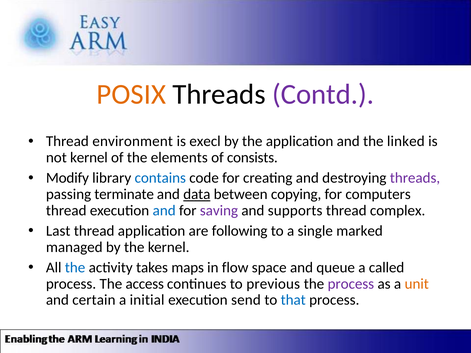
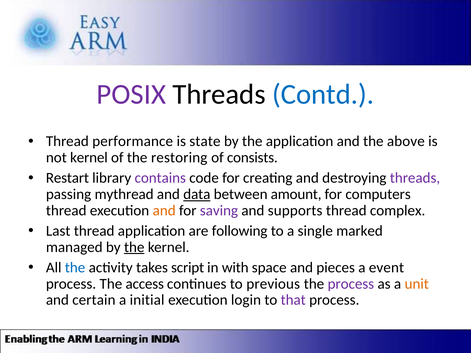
POSIX colour: orange -> purple
Contd colour: purple -> blue
environment: environment -> performance
execl: execl -> state
linked: linked -> above
elements: elements -> restoring
Modify: Modify -> Restart
contains colour: blue -> purple
terminate: terminate -> mythread
copying: copying -> amount
and at (164, 211) colour: blue -> orange
the at (134, 247) underline: none -> present
maps: maps -> script
flow: flow -> with
queue: queue -> pieces
called: called -> event
send: send -> login
that colour: blue -> purple
